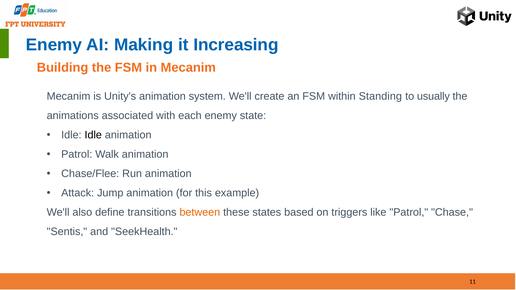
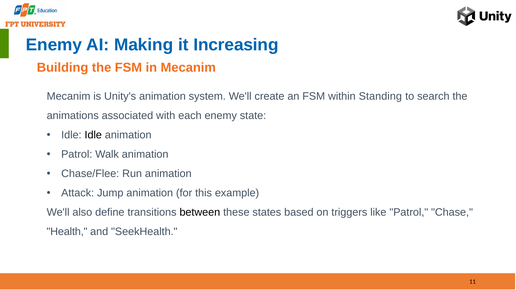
usually: usually -> search
between colour: orange -> black
Sentis: Sentis -> Health
